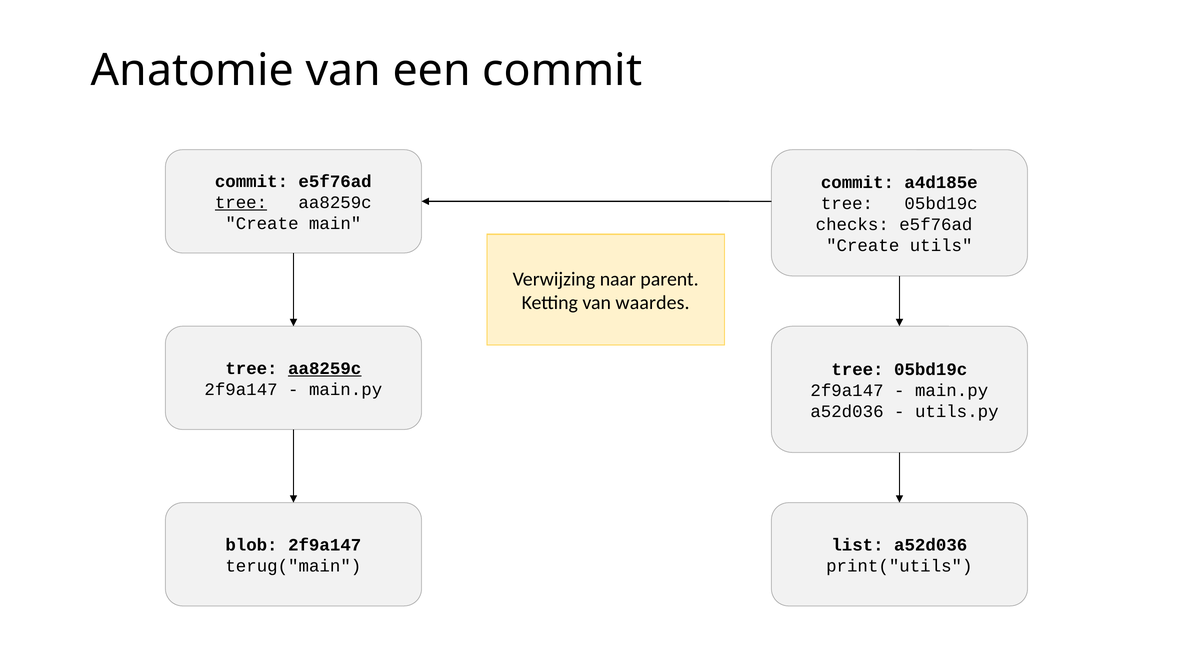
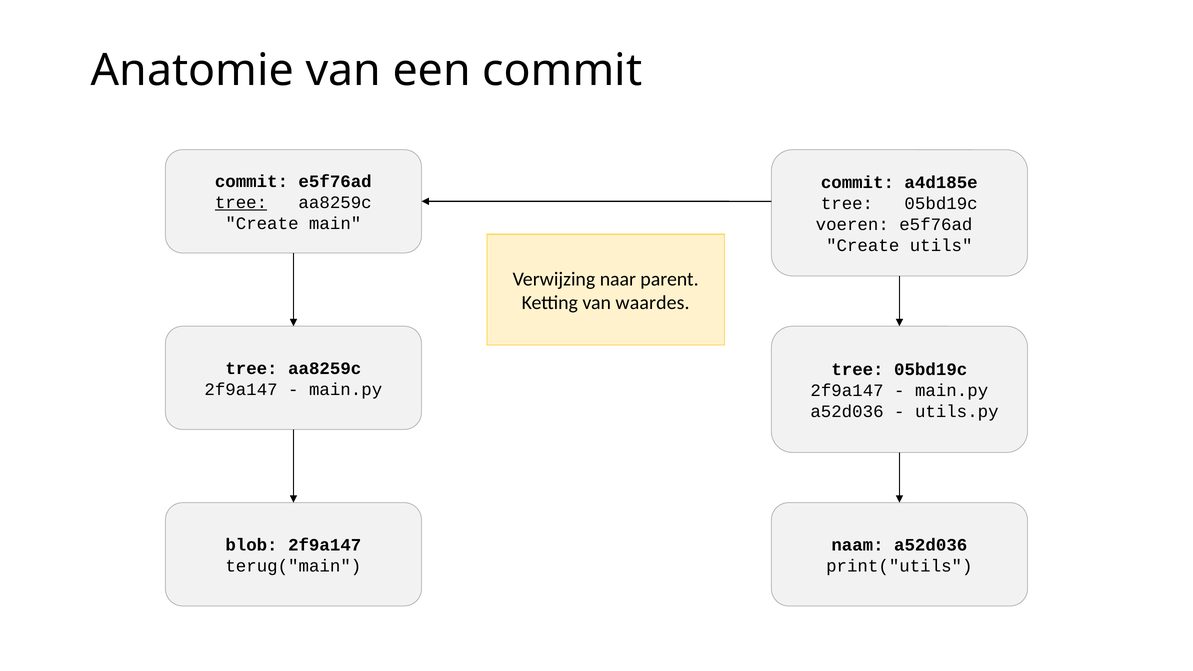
checks: checks -> voeren
aa8259c at (325, 369) underline: present -> none
list: list -> naam
